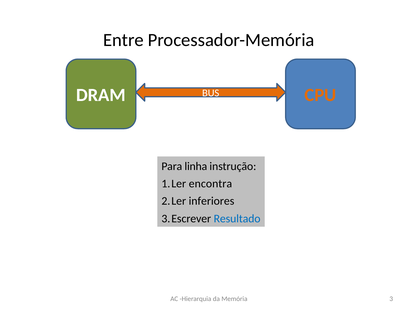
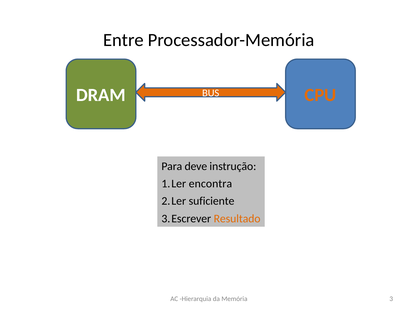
linha: linha -> deve
inferiores: inferiores -> suficiente
Resultado colour: blue -> orange
